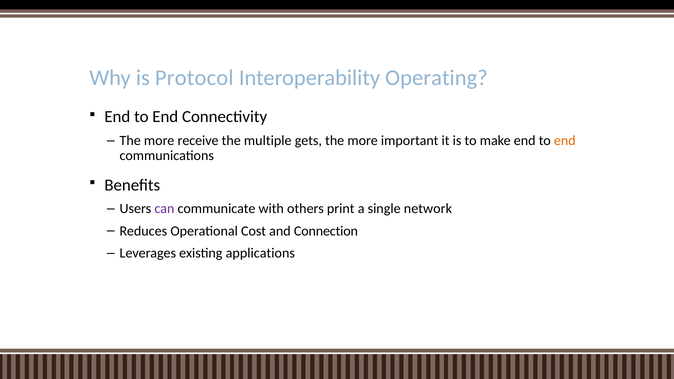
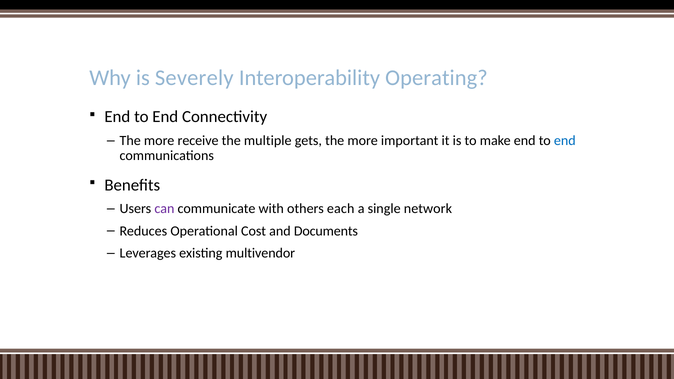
Protocol: Protocol -> Severely
end at (565, 141) colour: orange -> blue
print: print -> each
Connection: Connection -> Documents
applications: applications -> multivendor
